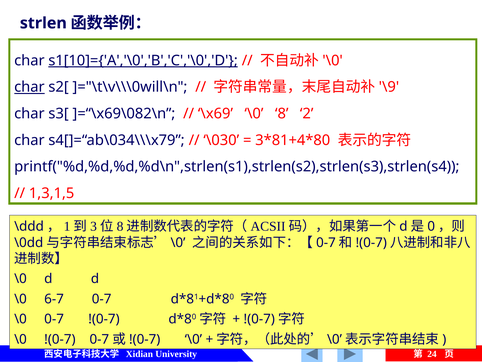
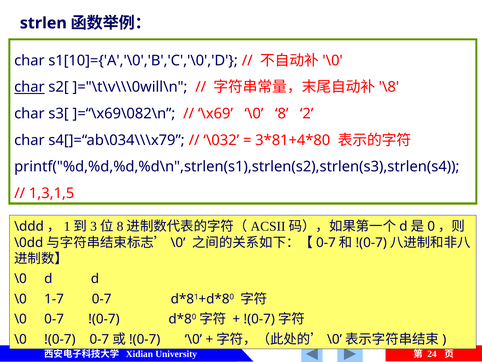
s1[10]={'A','\0','B','C','\0','D underline: present -> none
\9: \9 -> \8
\030: \030 -> \032
6-7: 6-7 -> 1-7
